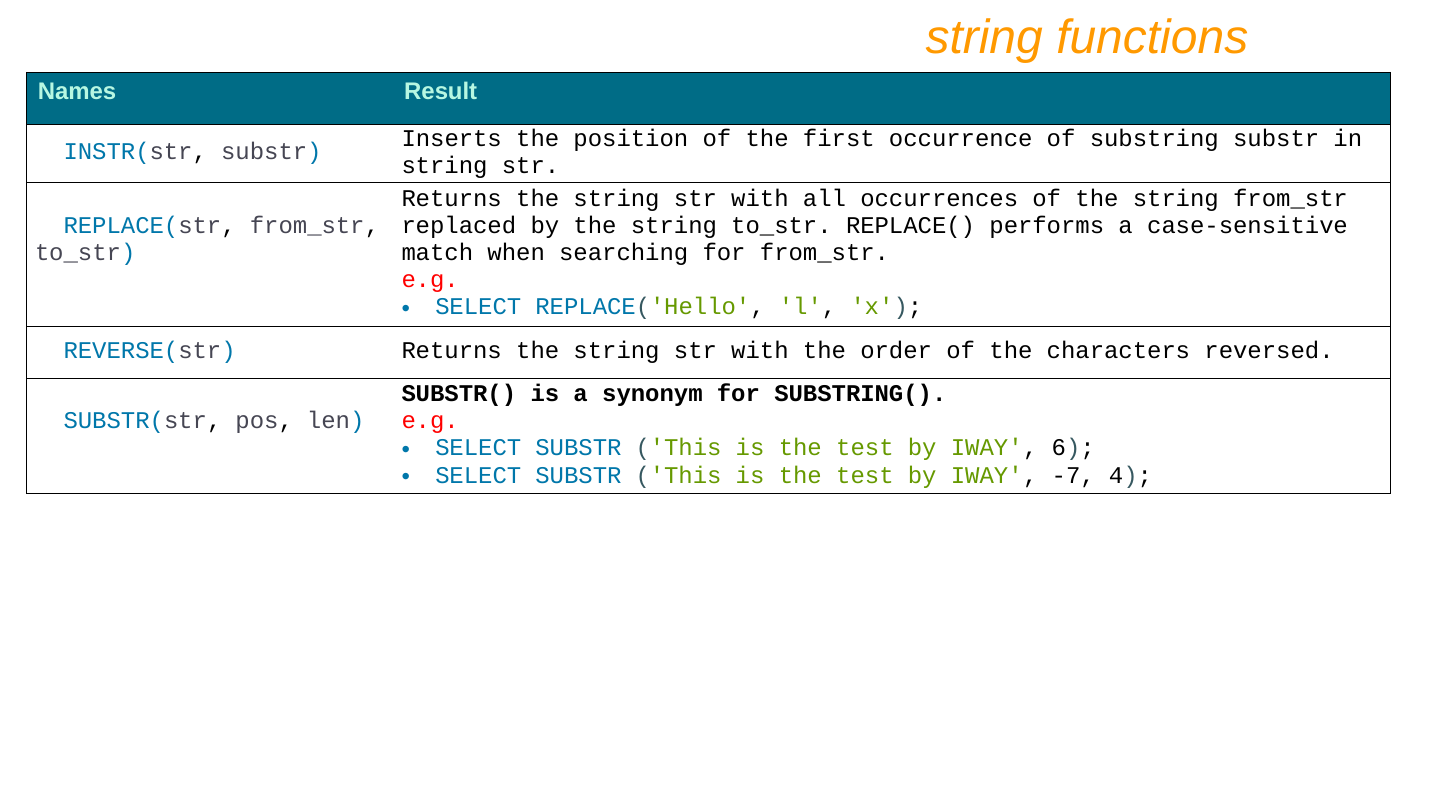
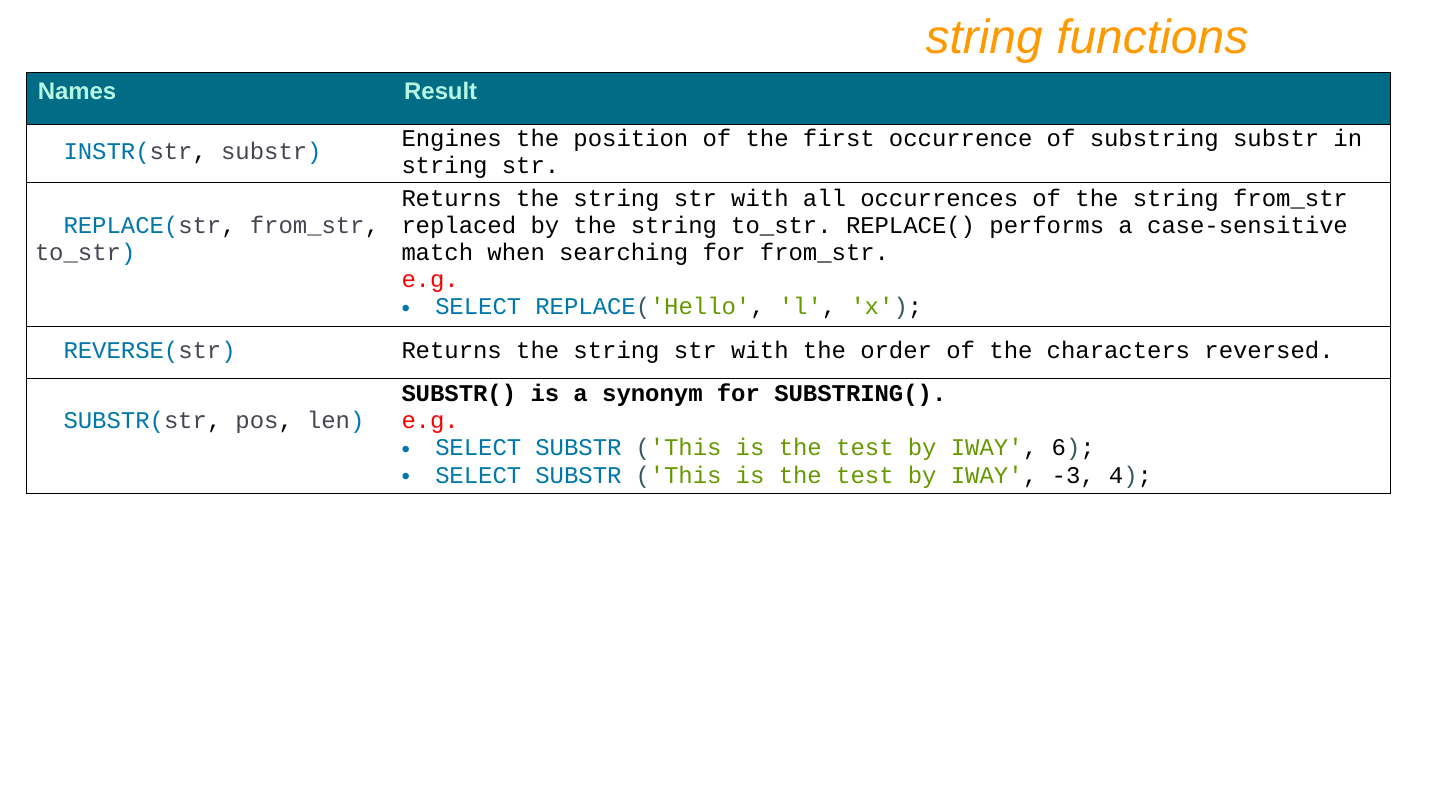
Inserts: Inserts -> Engines
-7: -7 -> -3
